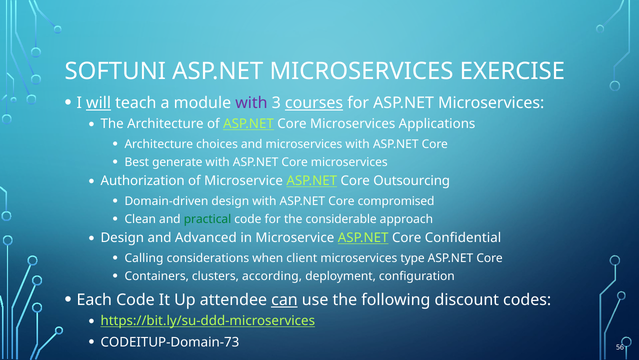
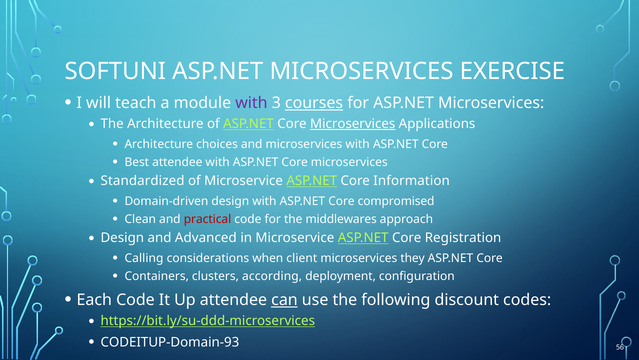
will underline: present -> none
Microservices at (353, 124) underline: none -> present
Best generate: generate -> attendee
Authorization: Authorization -> Standardized
Outsourcing: Outsourcing -> Information
practical colour: green -> red
considerable: considerable -> middlewares
Confidential: Confidential -> Registration
type: type -> they
CODEITUP-Domain-73: CODEITUP-Domain-73 -> CODEITUP-Domain-93
